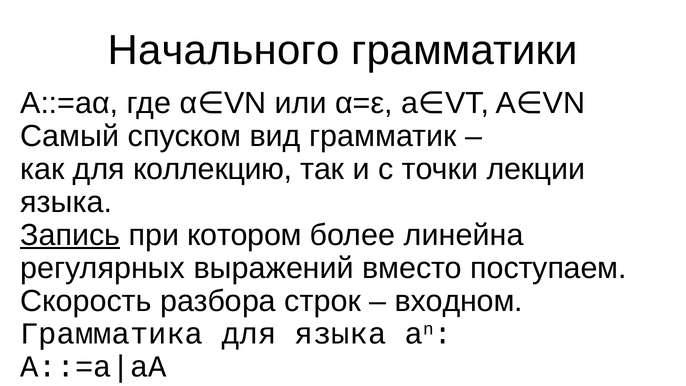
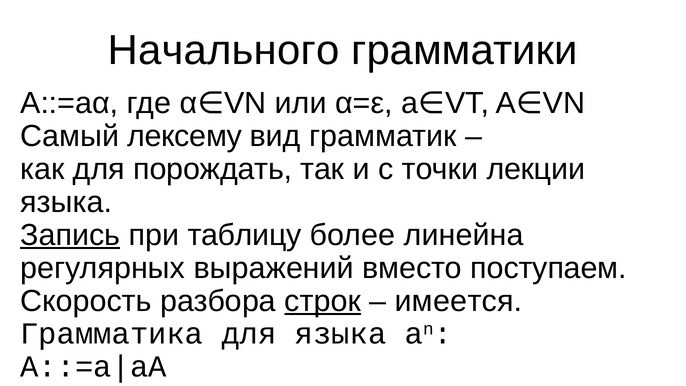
спуском: спуском -> лексему
коллекцию: коллекцию -> порождать
котором: котором -> таблицу
строк underline: none -> present
входном: входном -> имеется
